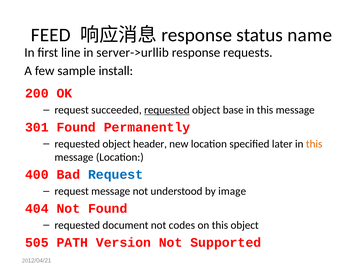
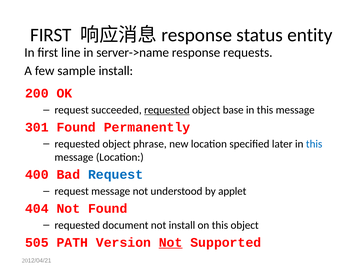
FEED at (51, 35): FEED -> FIRST
name: name -> entity
server->urllib: server->urllib -> server->name
header: header -> phrase
this at (314, 144) colour: orange -> blue
image: image -> applet
not codes: codes -> install
Not at (171, 242) underline: none -> present
